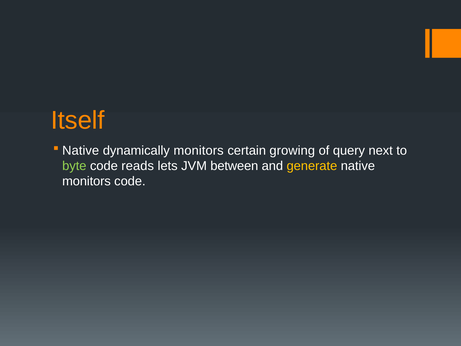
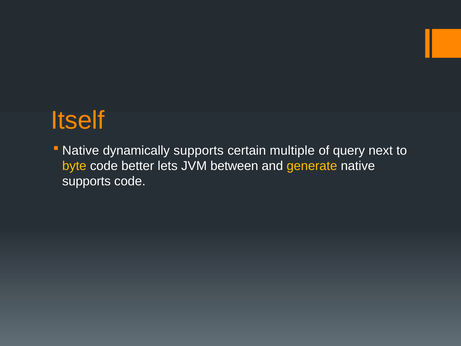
dynamically monitors: monitors -> supports
growing: growing -> multiple
byte colour: light green -> yellow
reads: reads -> better
monitors at (87, 181): monitors -> supports
